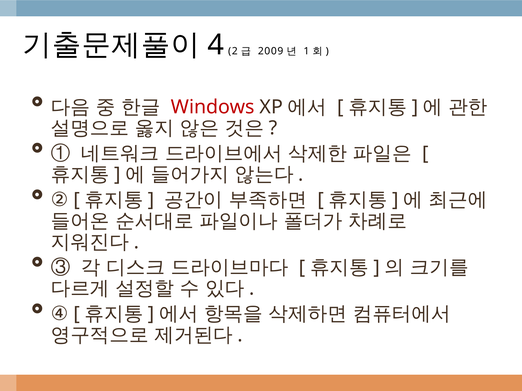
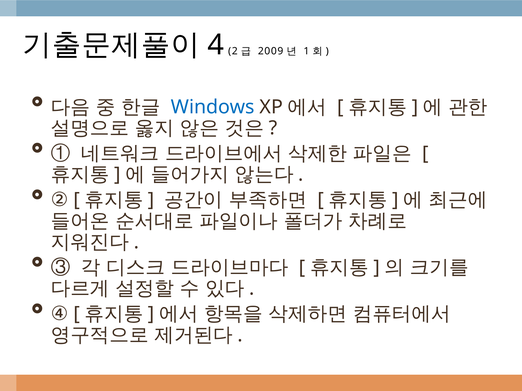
Windows colour: red -> blue
